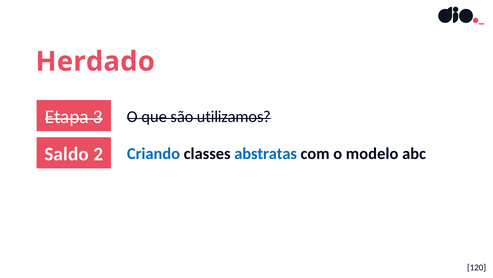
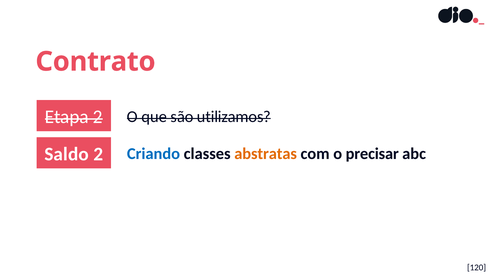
Herdado: Herdado -> Contrato
Etapa 3: 3 -> 2
abstratas colour: blue -> orange
modelo: modelo -> precisar
